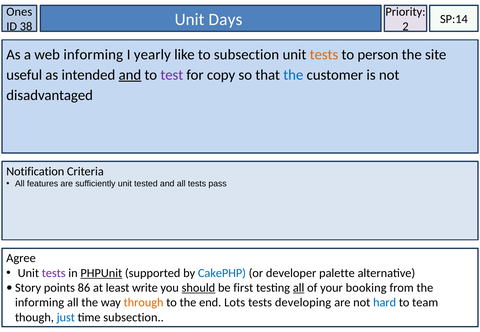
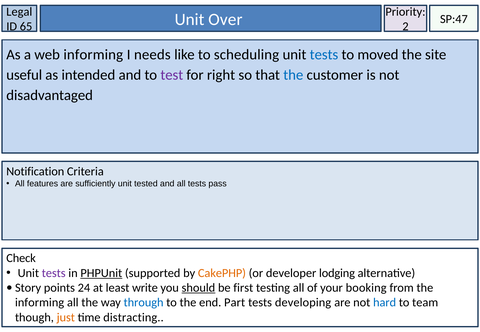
Ones: Ones -> Legal
SP:14: SP:14 -> SP:47
38: 38 -> 65
Days: Days -> Over
yearly: yearly -> needs
to subsection: subsection -> scheduling
tests at (324, 55) colour: orange -> blue
person: person -> moved
and at (130, 75) underline: present -> none
copy: copy -> right
Agree: Agree -> Check
CakePHP colour: blue -> orange
palette: palette -> lodging
86: 86 -> 24
all at (299, 288) underline: present -> none
through colour: orange -> blue
Lots: Lots -> Part
just colour: blue -> orange
time subsection: subsection -> distracting
